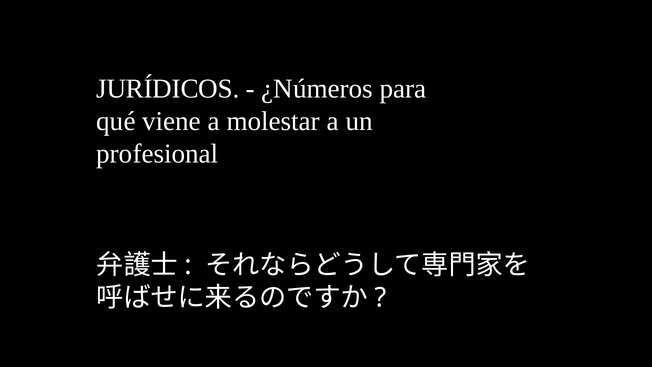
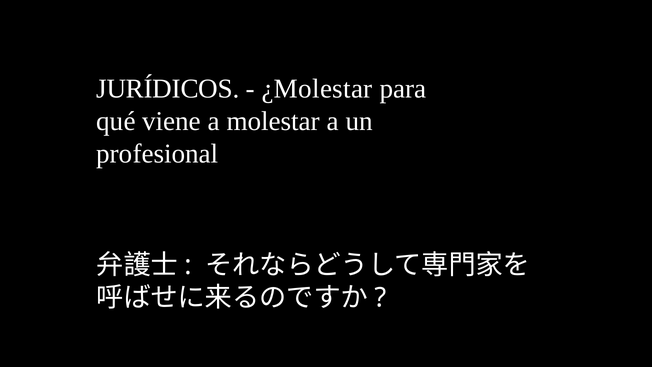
¿Números: ¿Números -> ¿Molestar
